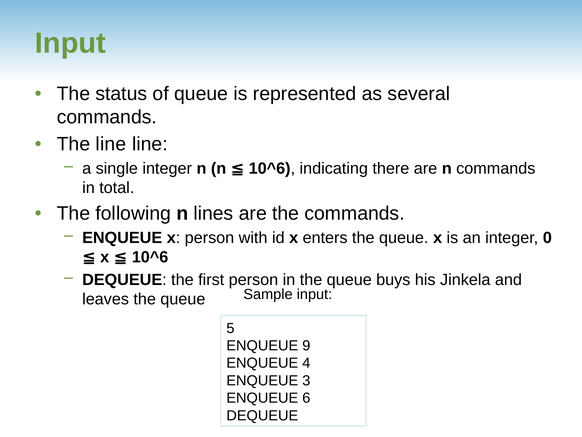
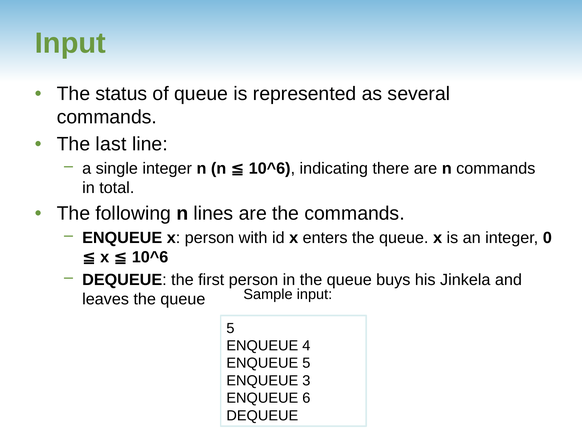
The line: line -> last
9: 9 -> 4
ENQUEUE 4: 4 -> 5
